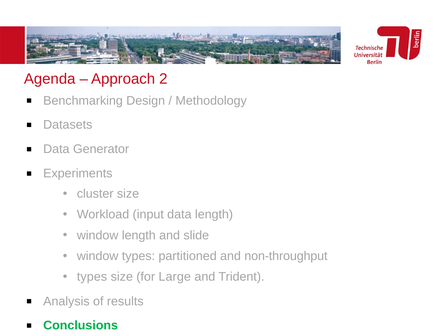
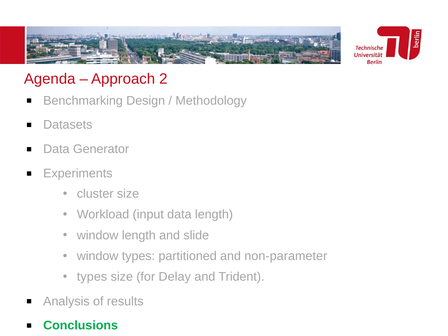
non-throughput: non-throughput -> non-parameter
Large: Large -> Delay
